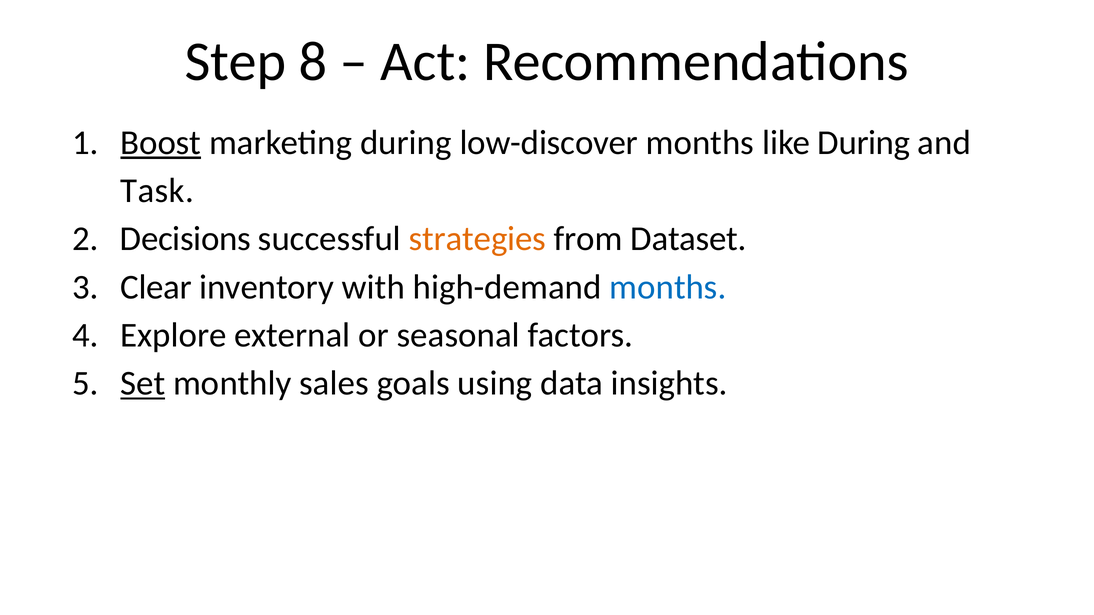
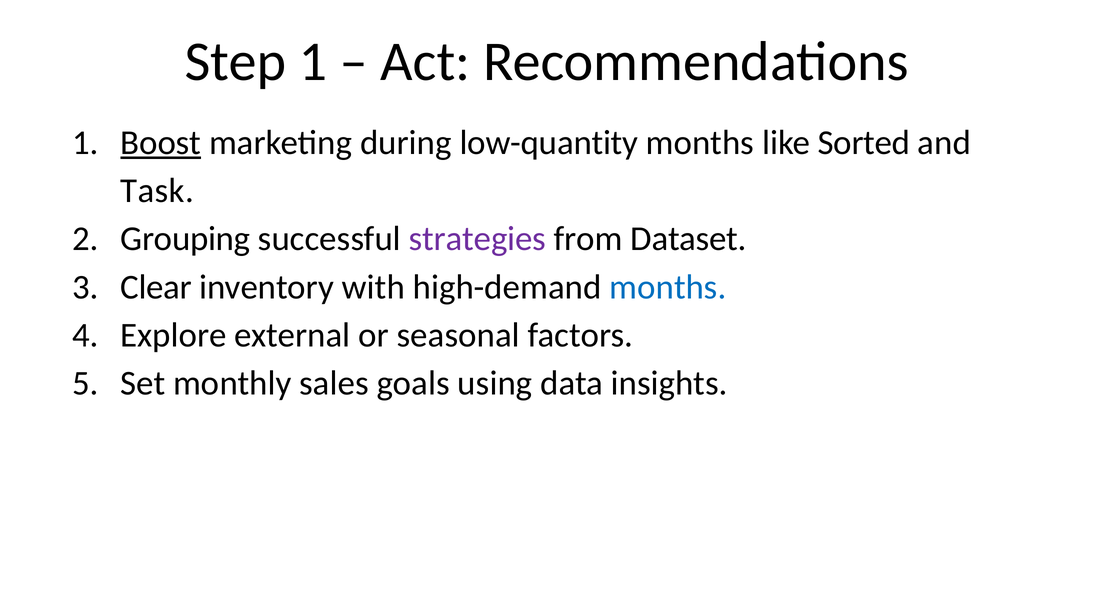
Step 8: 8 -> 1
low-discover: low-discover -> low-quantity
like During: During -> Sorted
Decisions: Decisions -> Grouping
strategies colour: orange -> purple
Set underline: present -> none
